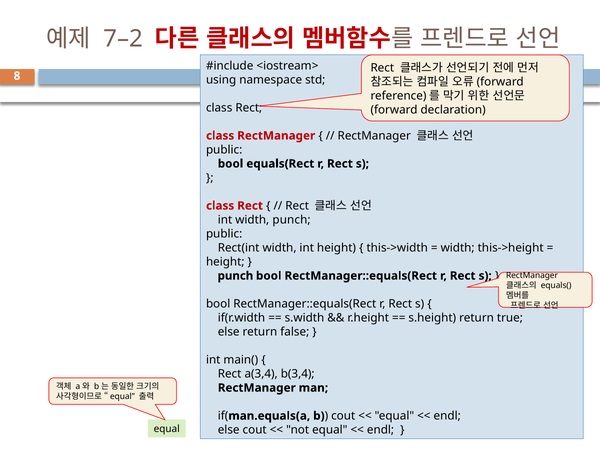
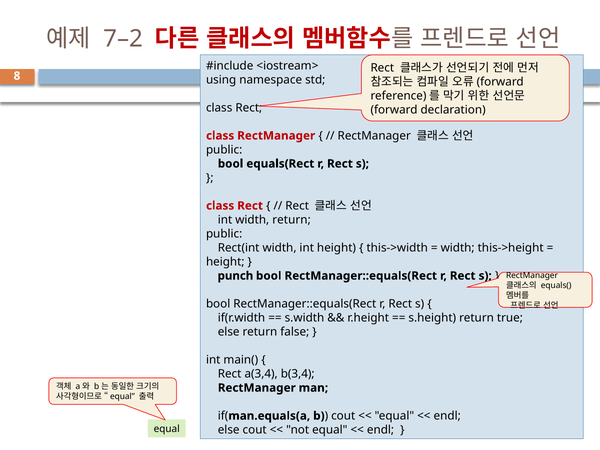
width punch: punch -> return
